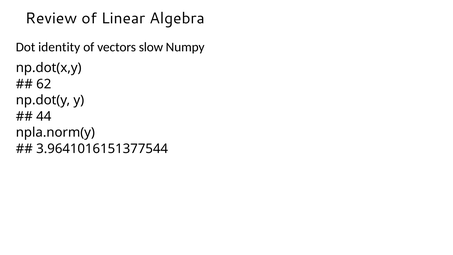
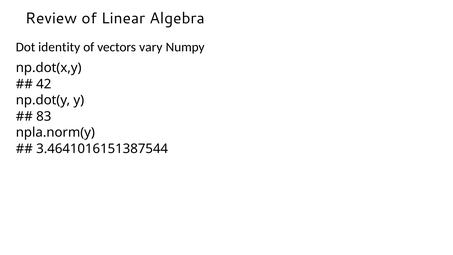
slow: slow -> vary
62: 62 -> 42
44: 44 -> 83
3.9641016151377544: 3.9641016151377544 -> 3.4641016151387544
